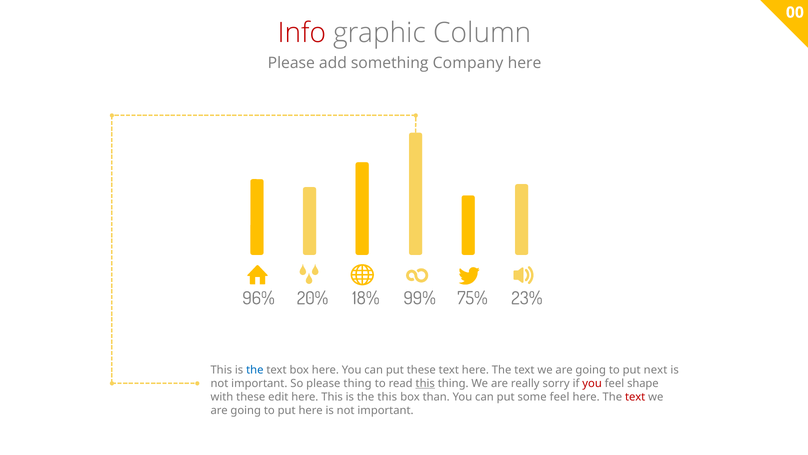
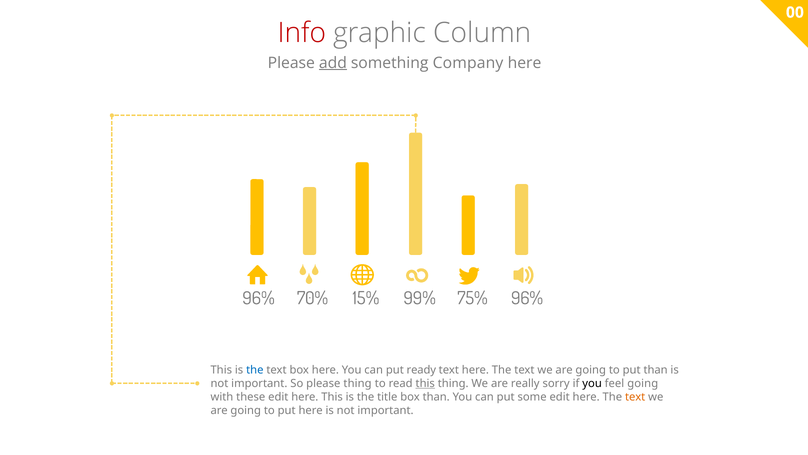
add underline: none -> present
18%: 18% -> 15%
20%: 20% -> 70%
99% 23%: 23% -> 96%
put these: these -> ready
put next: next -> than
you at (592, 383) colour: red -> black
feel shape: shape -> going
the this: this -> title
some feel: feel -> edit
text at (635, 396) colour: red -> orange
